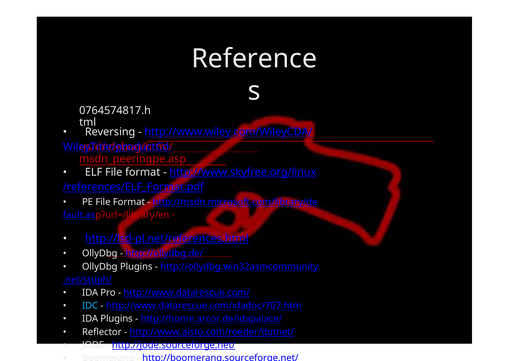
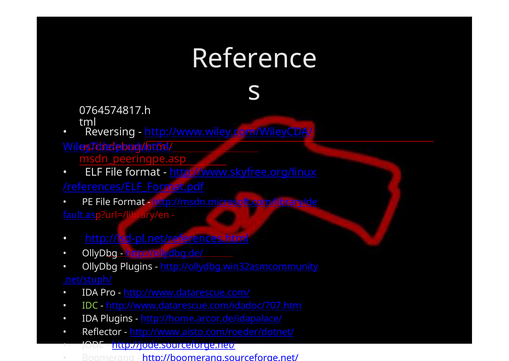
IDC colour: light blue -> light green
